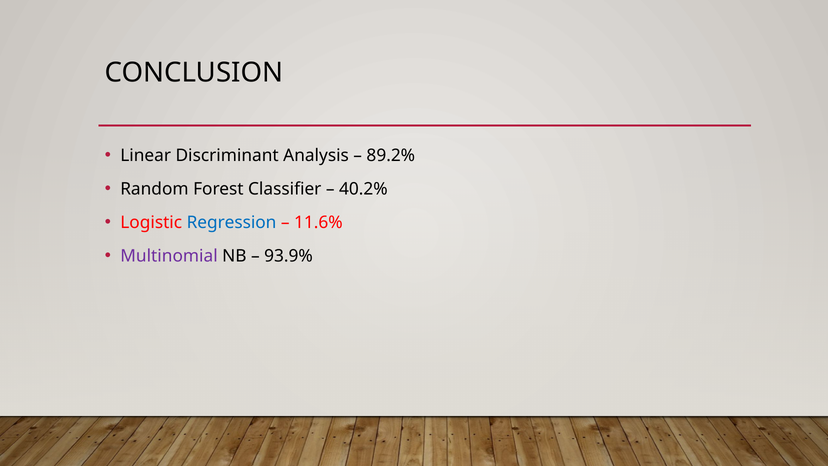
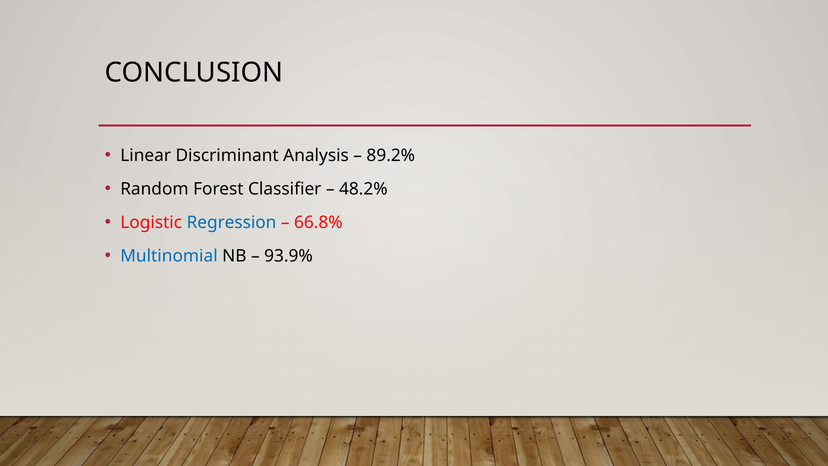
40.2%: 40.2% -> 48.2%
11.6%: 11.6% -> 66.8%
Multinomial colour: purple -> blue
